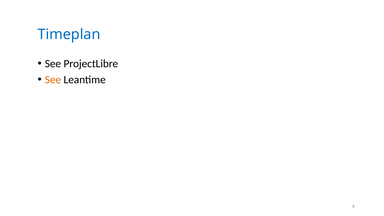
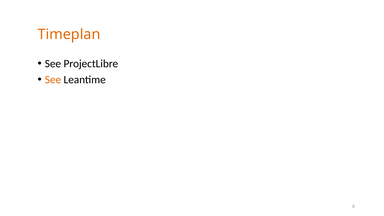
Timeplan colour: blue -> orange
